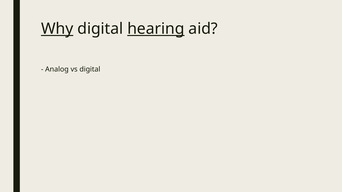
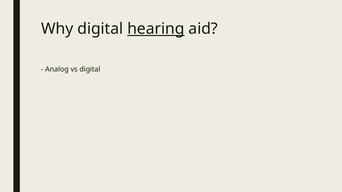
Why underline: present -> none
